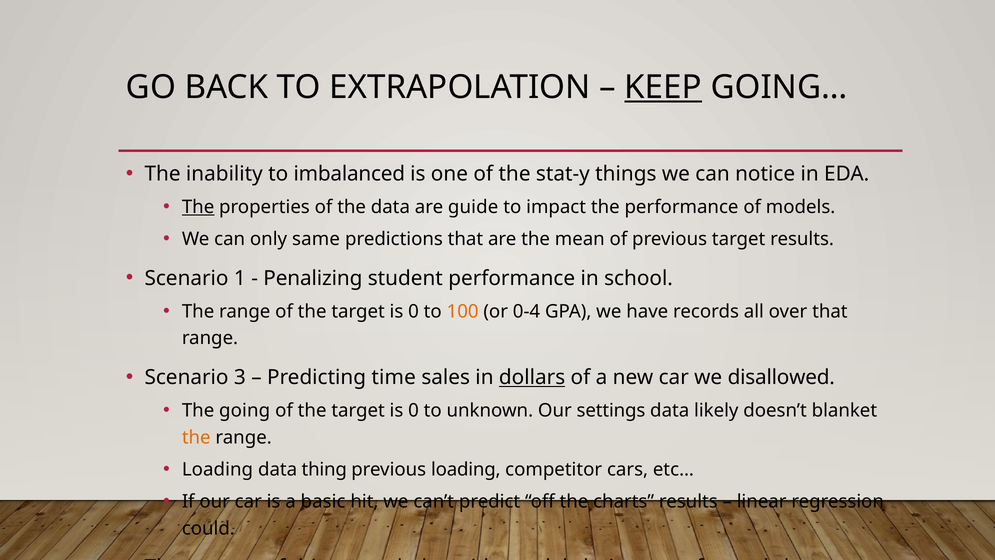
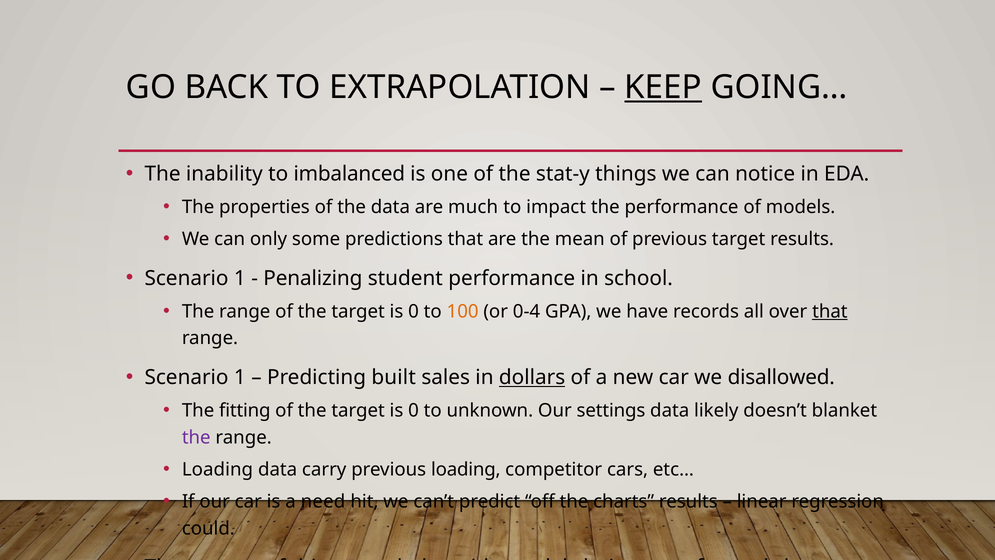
The at (198, 207) underline: present -> none
are guide: guide -> much
same: same -> some
that at (830, 311) underline: none -> present
3 at (240, 377): 3 -> 1
time: time -> built
going: going -> fitting
the at (196, 437) colour: orange -> purple
thing: thing -> carry
basic: basic -> need
